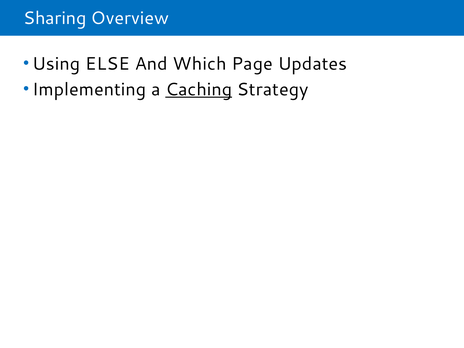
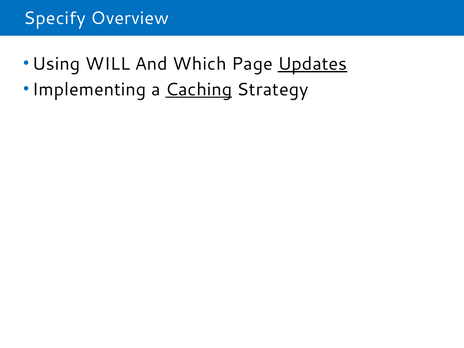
Sharing: Sharing -> Specify
ELSE: ELSE -> WILL
Updates underline: none -> present
